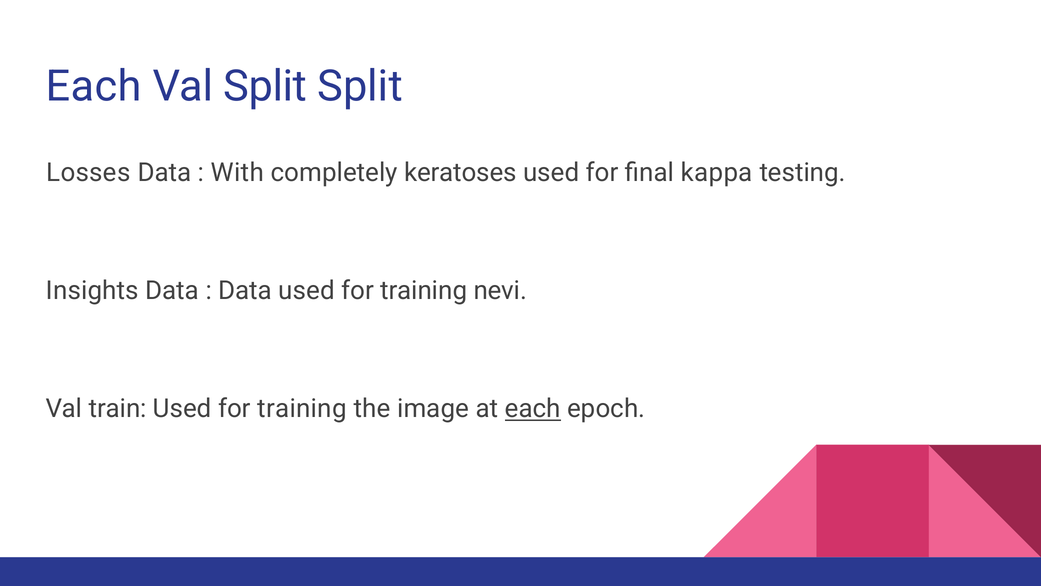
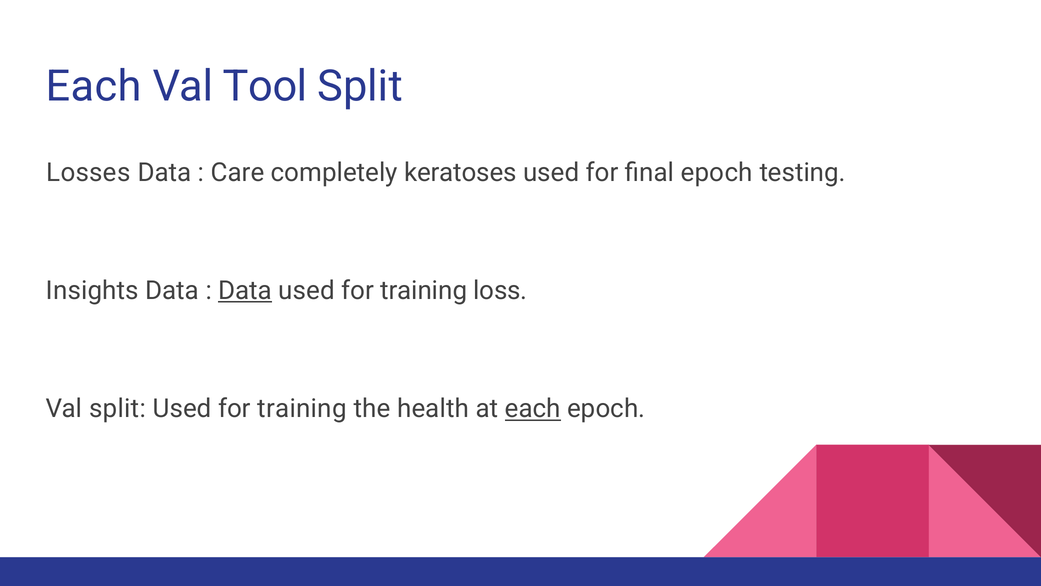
Val Split: Split -> Tool
With: With -> Care
final kappa: kappa -> epoch
Data at (245, 291) underline: none -> present
nevi: nevi -> loss
Val train: train -> split
image: image -> health
